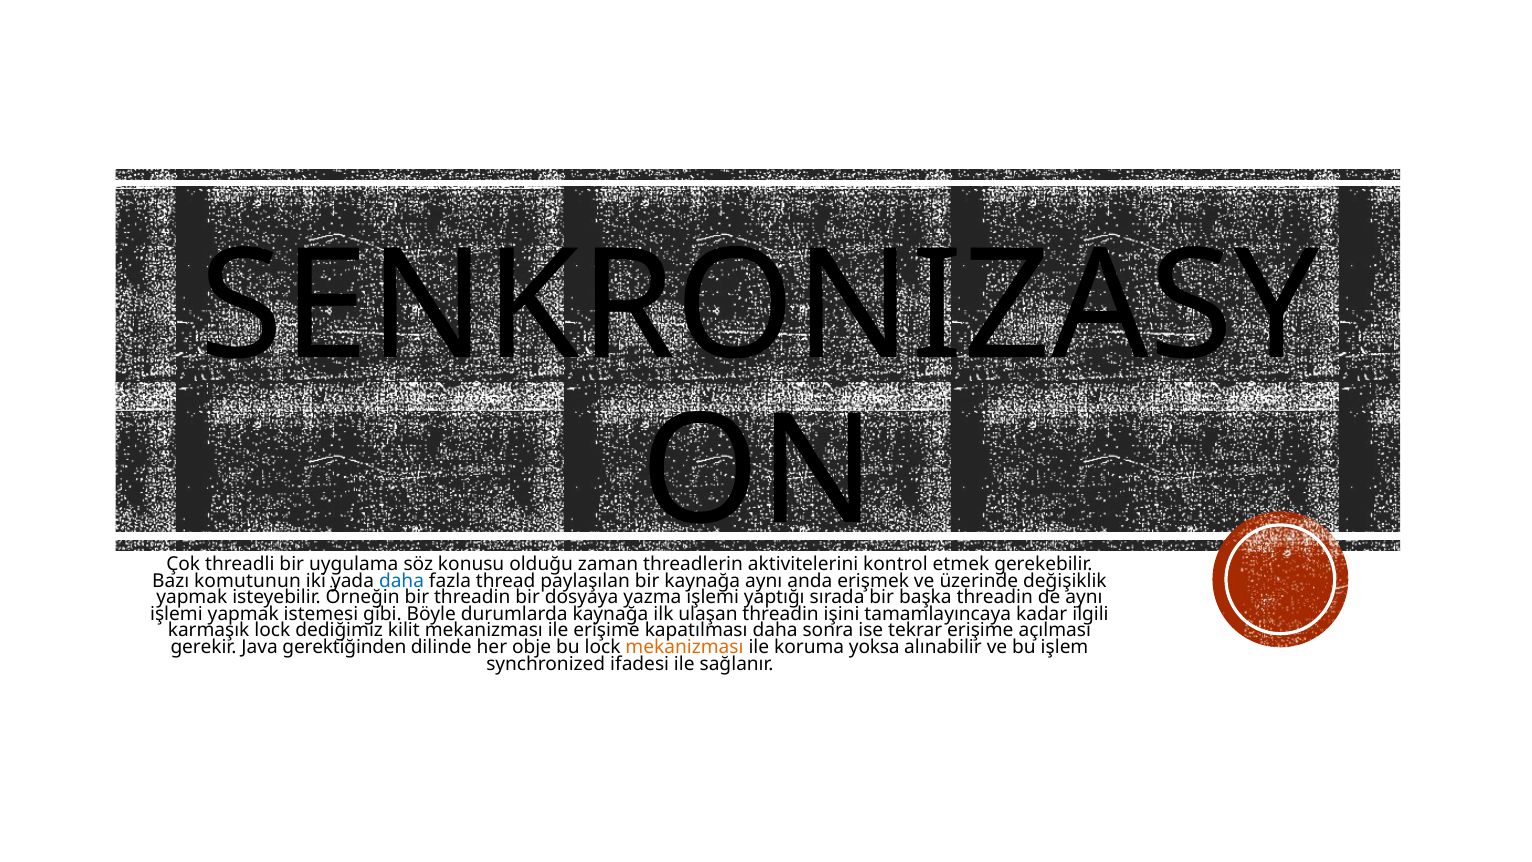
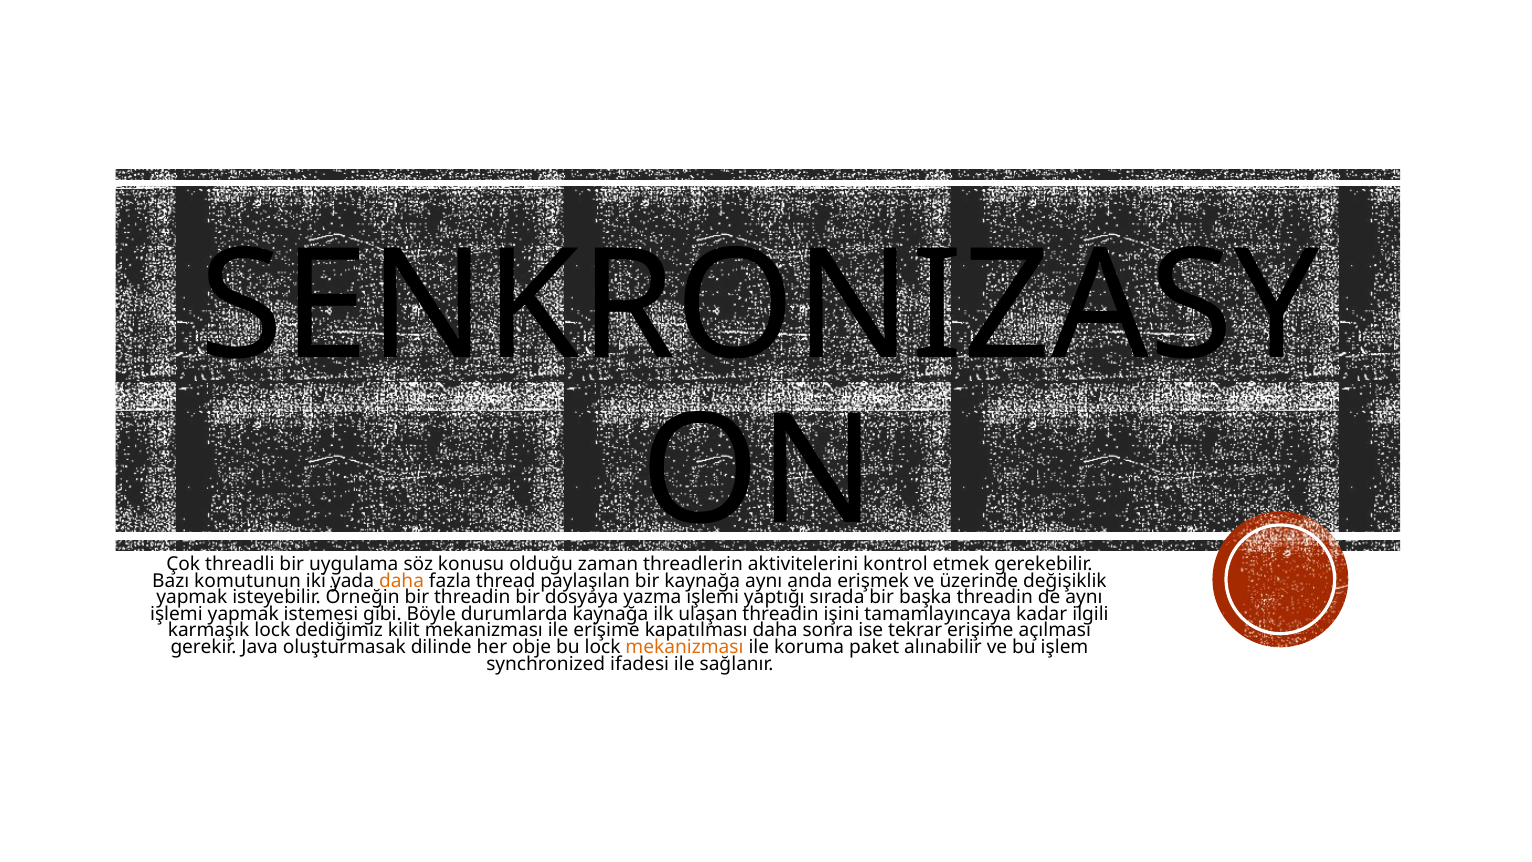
daha at (402, 581) colour: blue -> orange
gerektiğinden: gerektiğinden -> oluşturmasak
yoksa: yoksa -> paket
